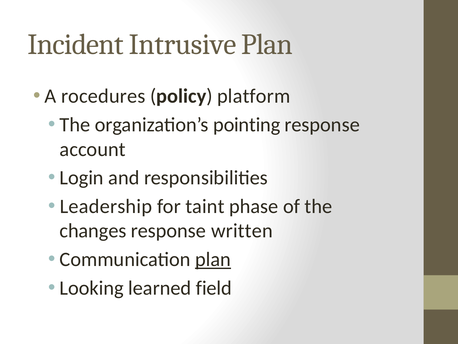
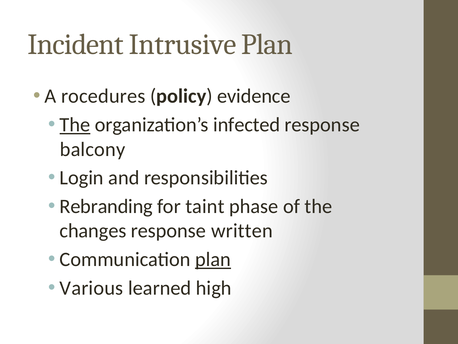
platform: platform -> evidence
The at (75, 125) underline: none -> present
pointing: pointing -> infected
account: account -> balcony
Leadership: Leadership -> Rebranding
Looking: Looking -> Various
field: field -> high
